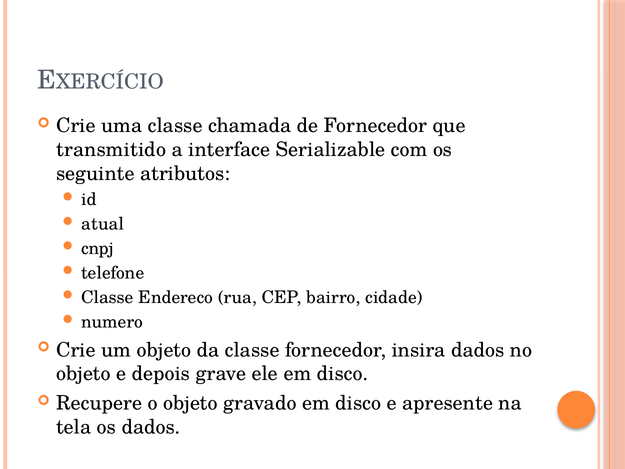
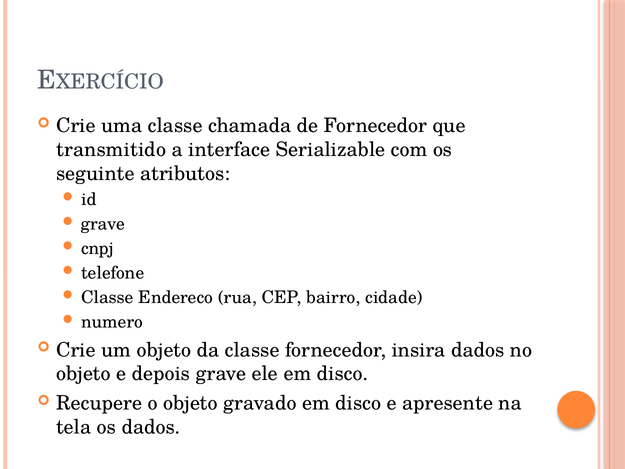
atual at (103, 224): atual -> grave
